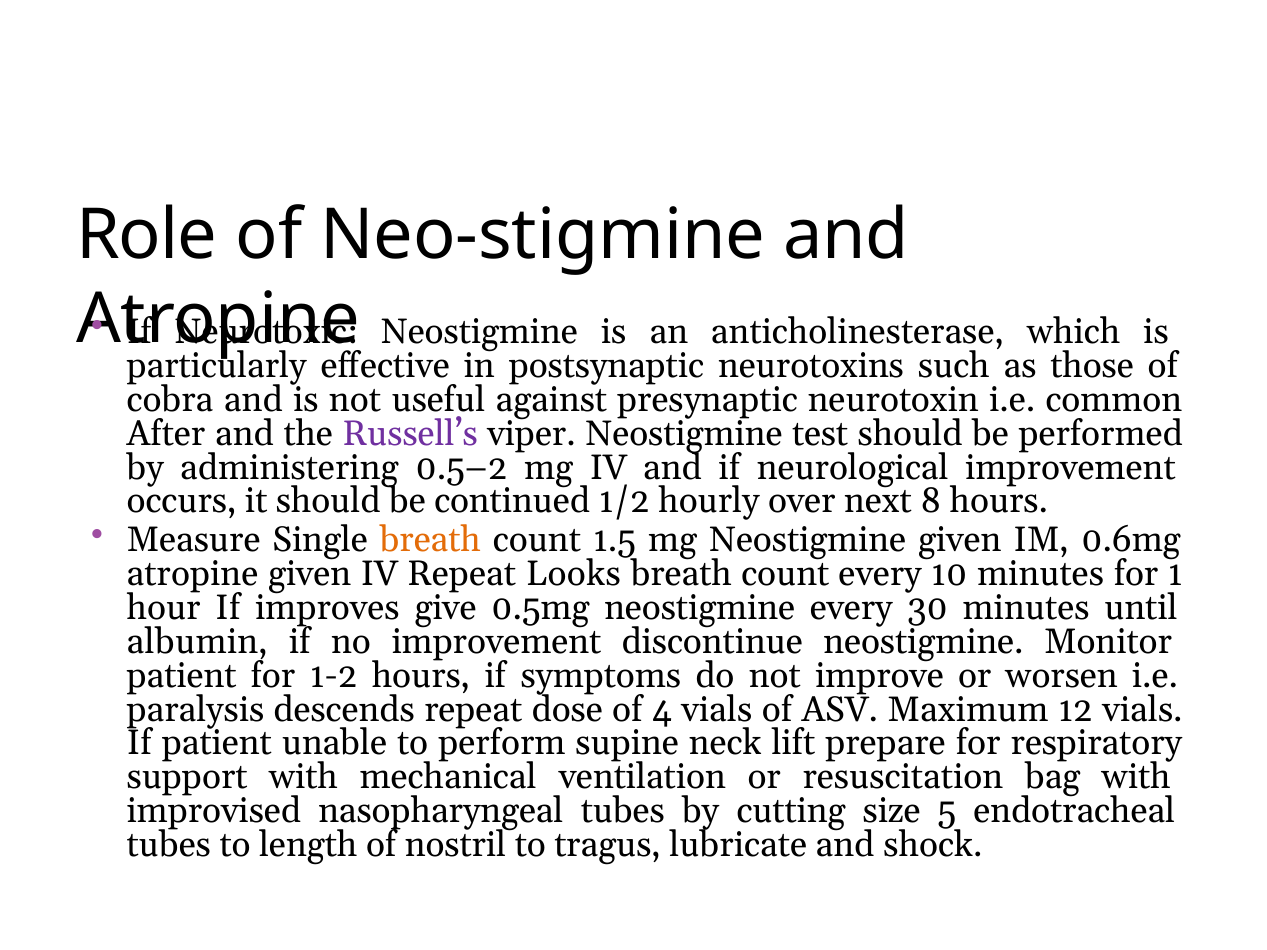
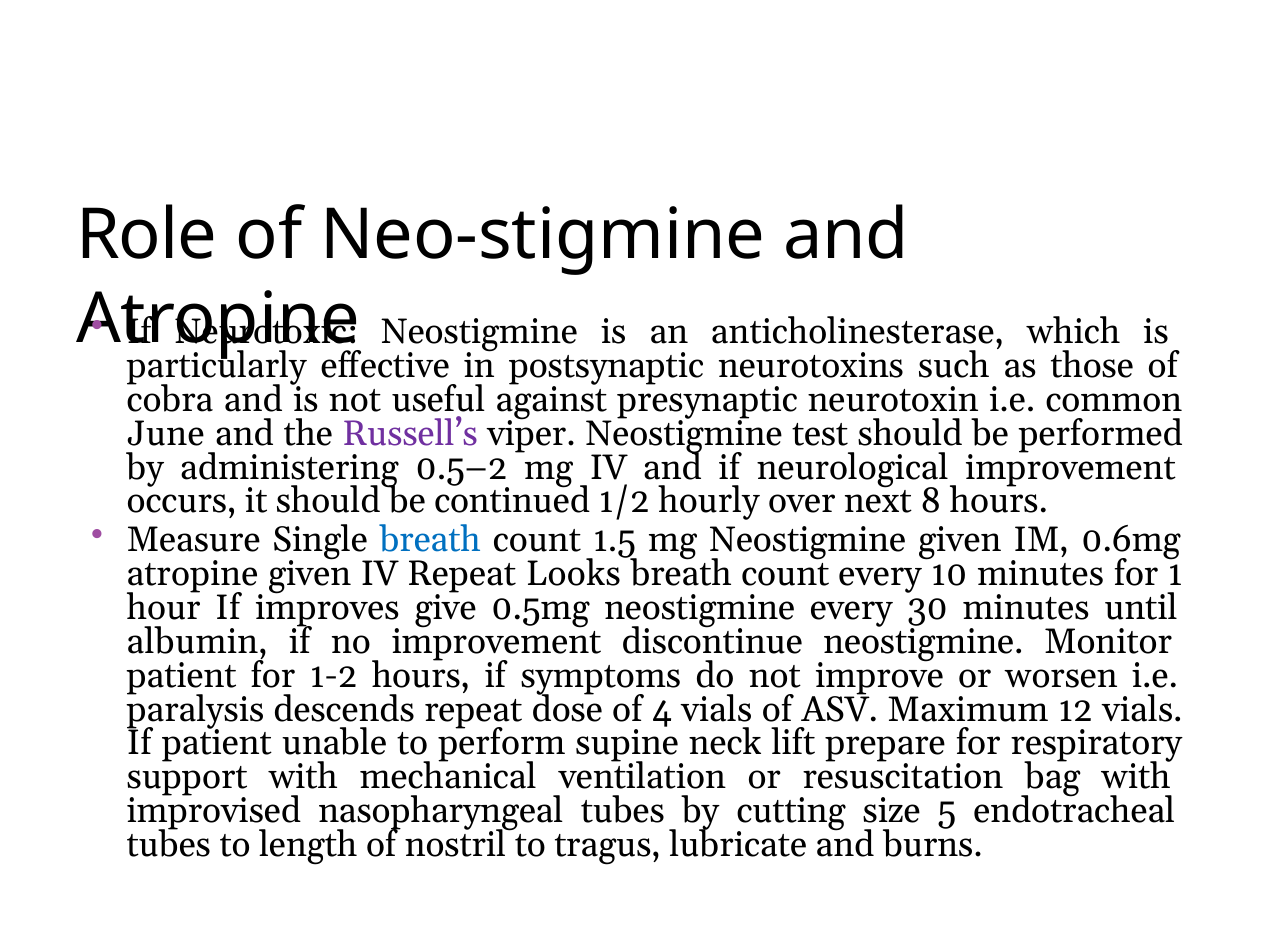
After: After -> June
breath at (430, 540) colour: orange -> blue
shock: shock -> burns
